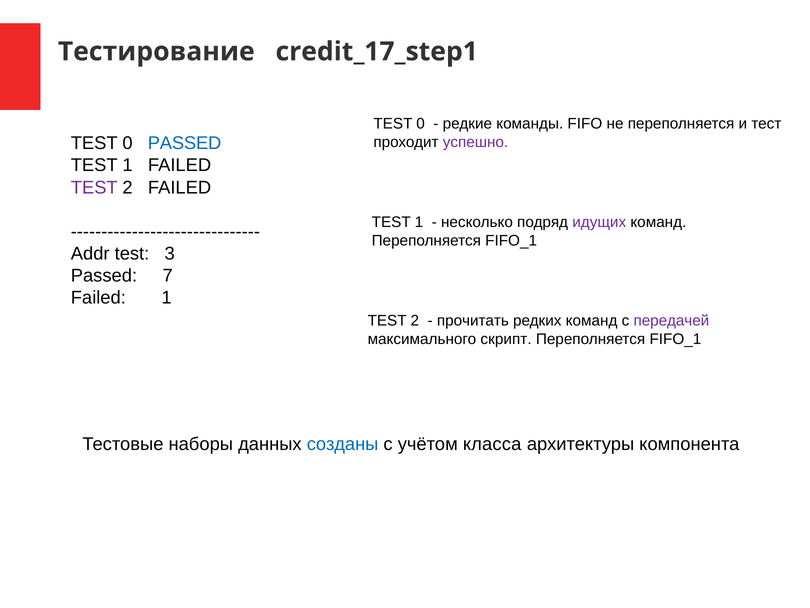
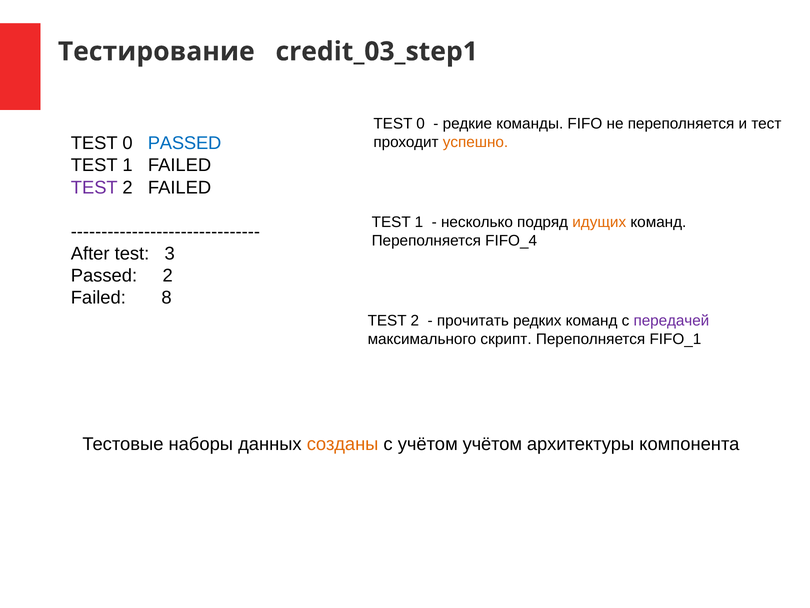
credit_17_step1: credit_17_step1 -> credit_03_step1
успешно colour: purple -> orange
идущих colour: purple -> orange
FIFO_1 at (511, 240): FIFO_1 -> FIFO_4
Addr: Addr -> After
Passed 7: 7 -> 2
Failed 1: 1 -> 8
созданы colour: blue -> orange
учётом класса: класса -> учётом
